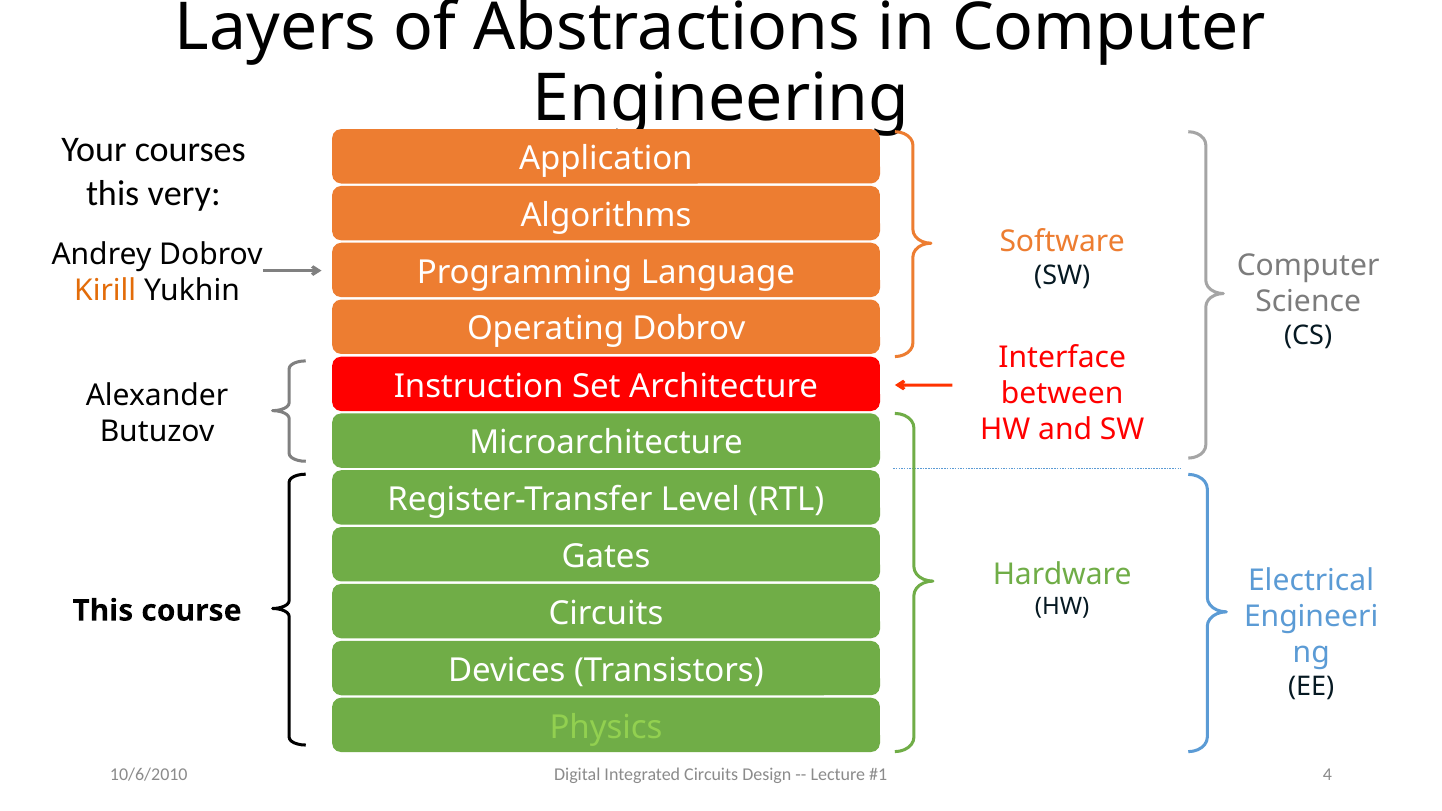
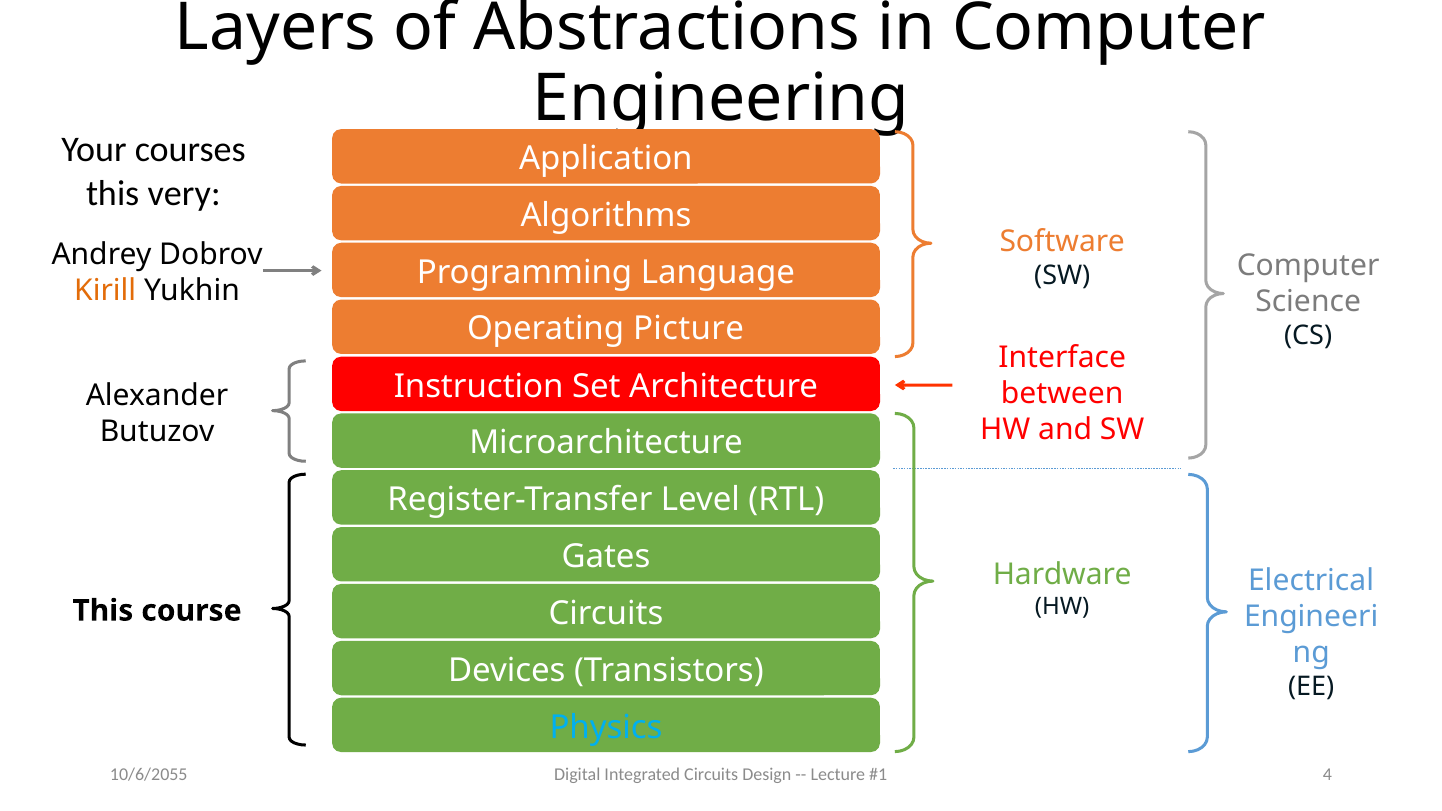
Operating Dobrov: Dobrov -> Picture
Physics colour: light green -> light blue
10/6/2010: 10/6/2010 -> 10/6/2055
